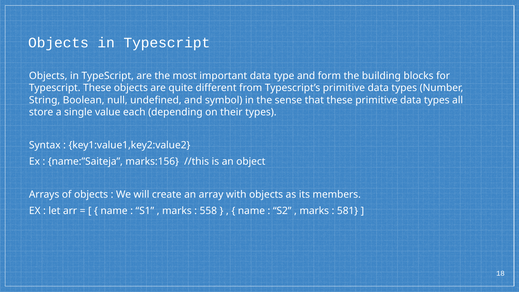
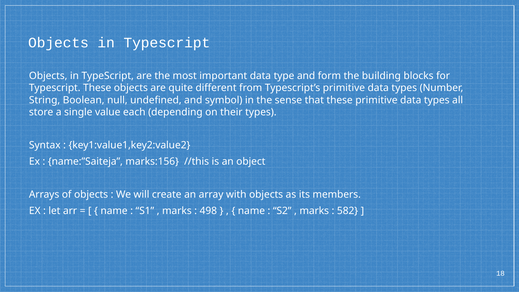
558: 558 -> 498
581: 581 -> 582
